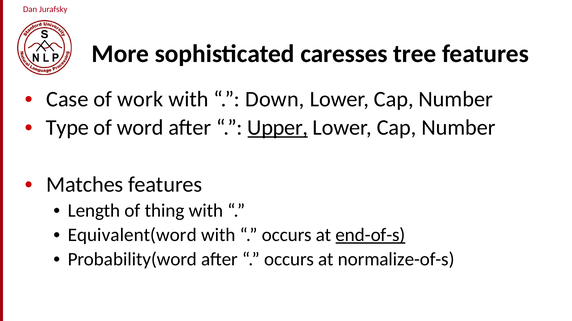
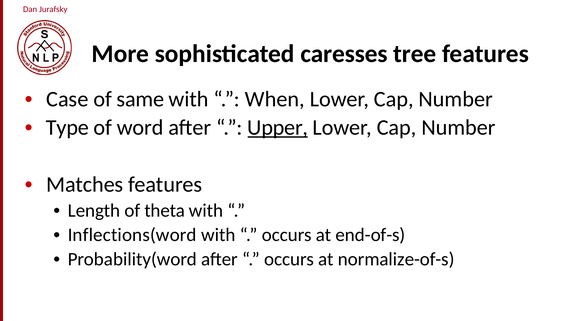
work: work -> same
Down: Down -> When
thing: thing -> theta
Equivalent(word: Equivalent(word -> Inflections(word
end-of-s underline: present -> none
